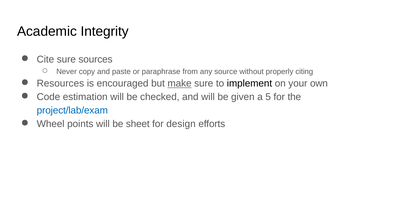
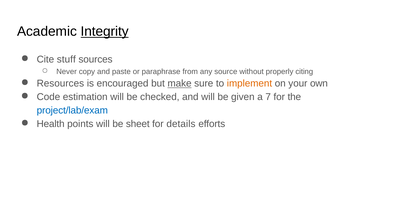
Integrity underline: none -> present
Cite sure: sure -> stuff
implement colour: black -> orange
5: 5 -> 7
Wheel: Wheel -> Health
design: design -> details
